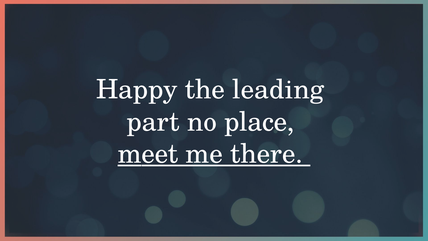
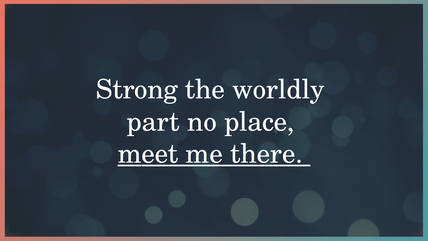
Happy: Happy -> Strong
leading: leading -> worldly
